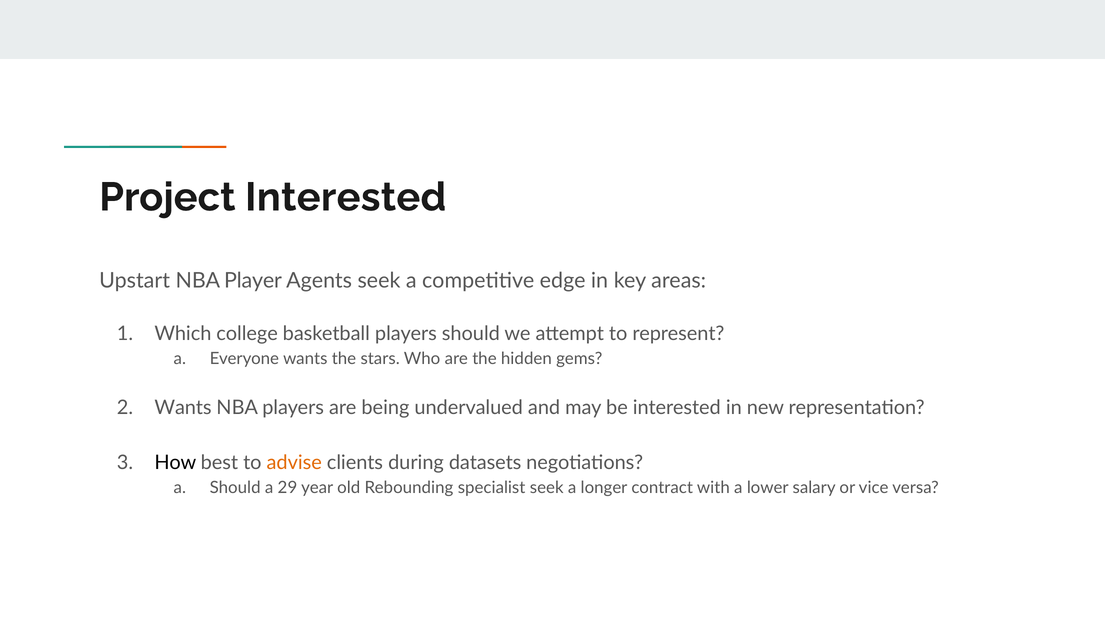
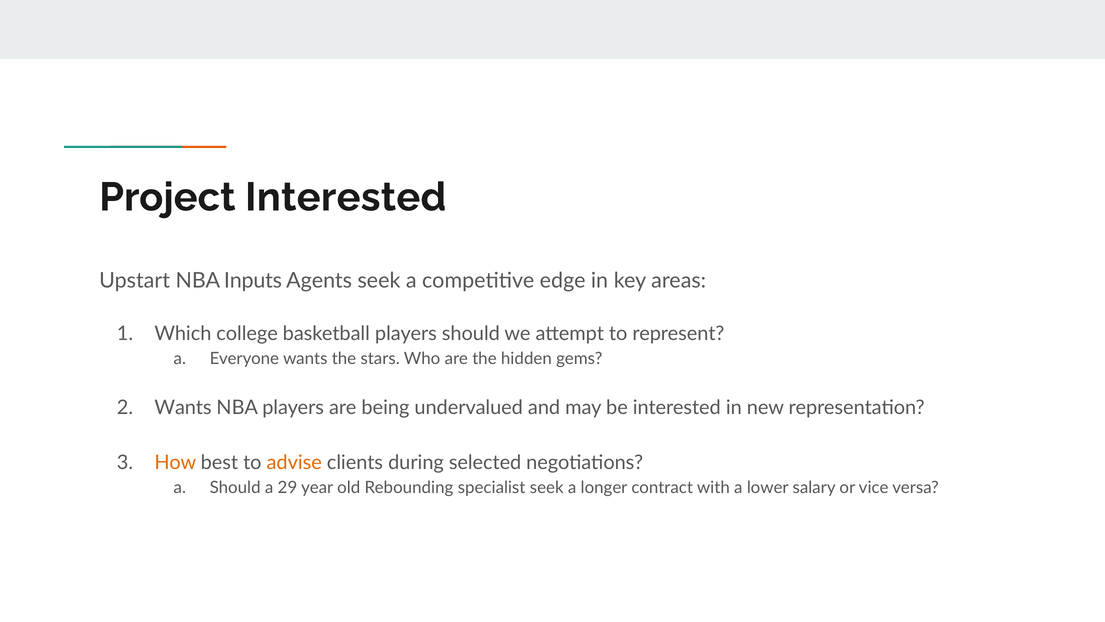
Player: Player -> Inputs
How colour: black -> orange
datasets: datasets -> selected
